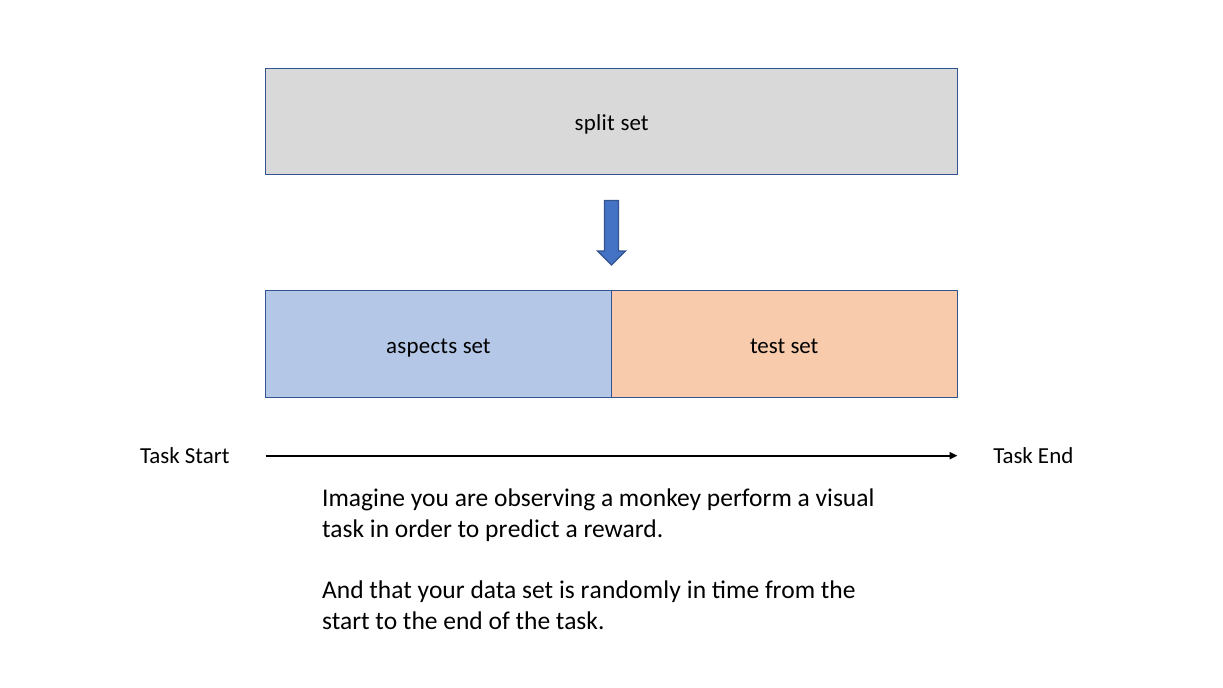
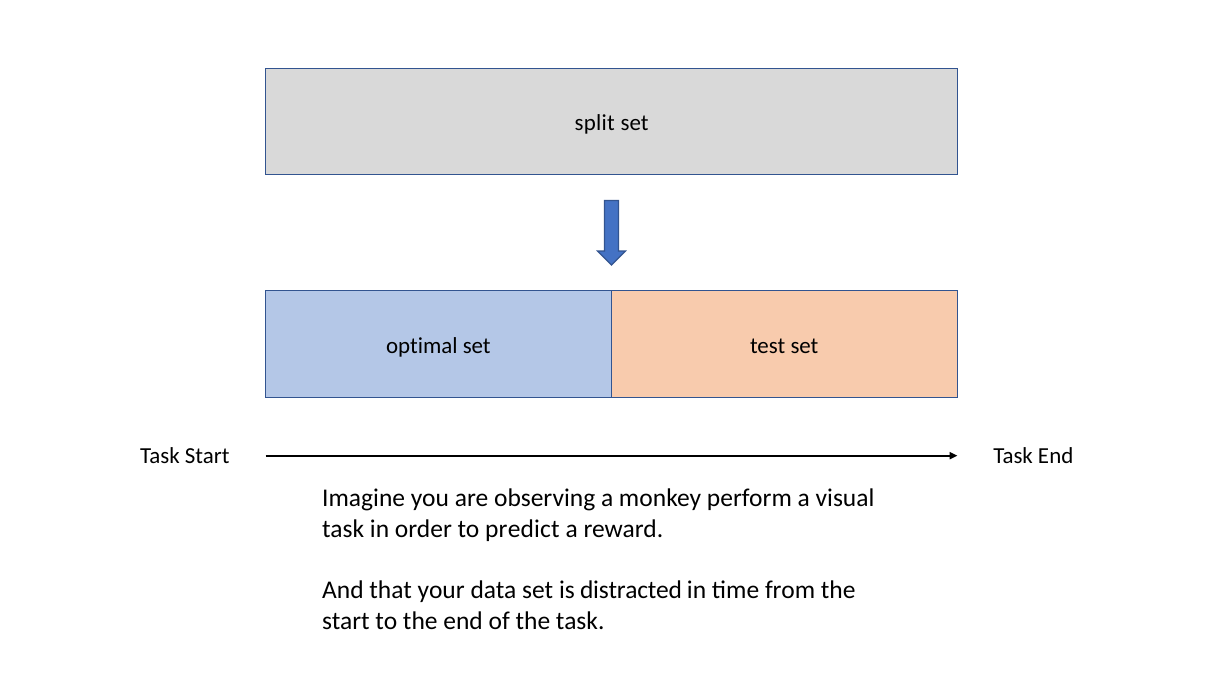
aspects: aspects -> optimal
randomly: randomly -> distracted
